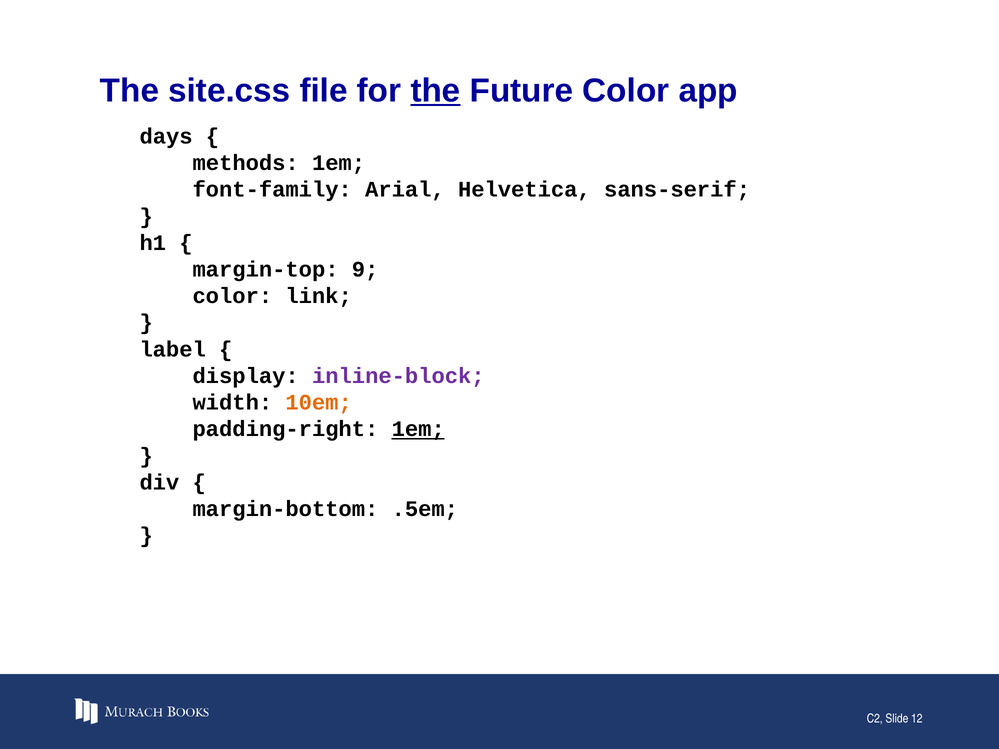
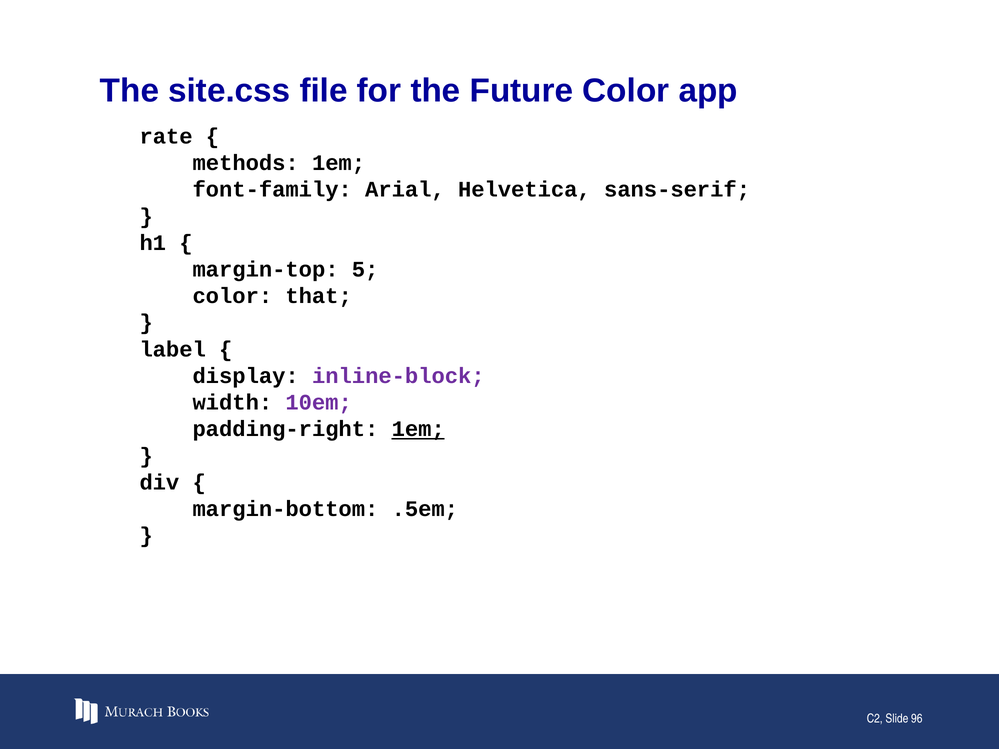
the at (435, 91) underline: present -> none
days: days -> rate
9: 9 -> 5
link: link -> that
10em colour: orange -> purple
12: 12 -> 96
